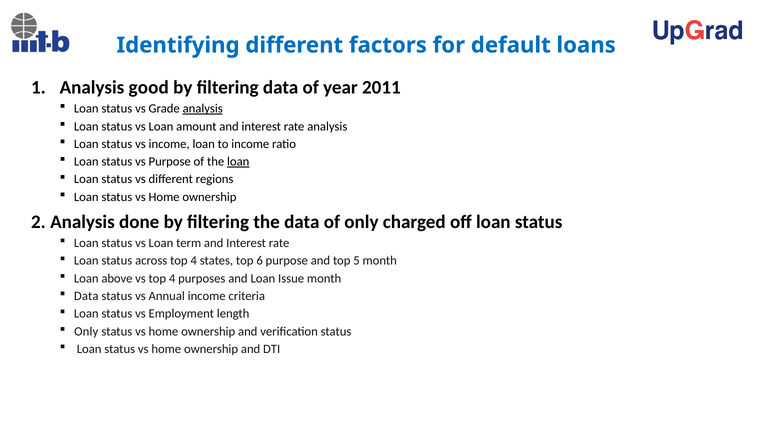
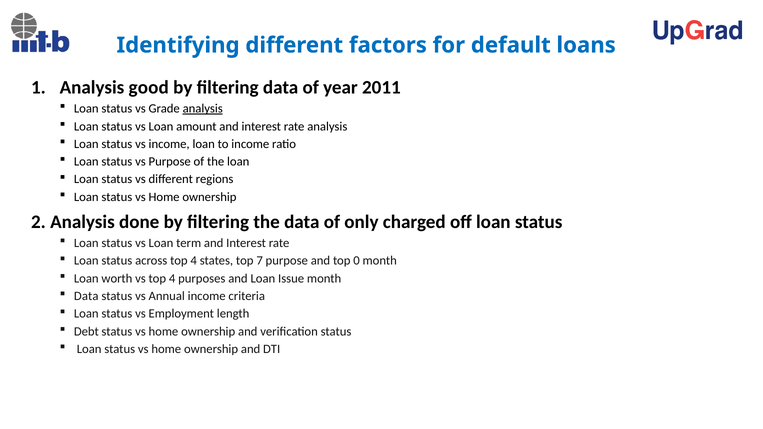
loan at (238, 162) underline: present -> none
6: 6 -> 7
5: 5 -> 0
above: above -> worth
Only at (86, 332): Only -> Debt
